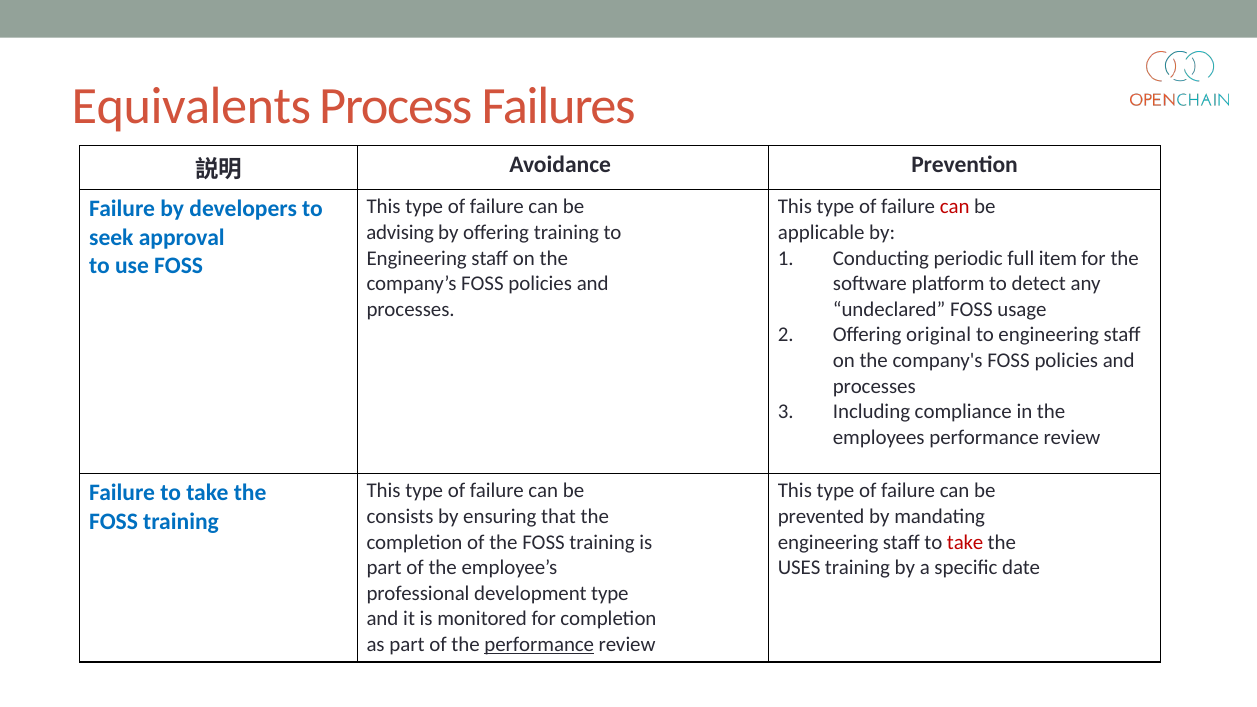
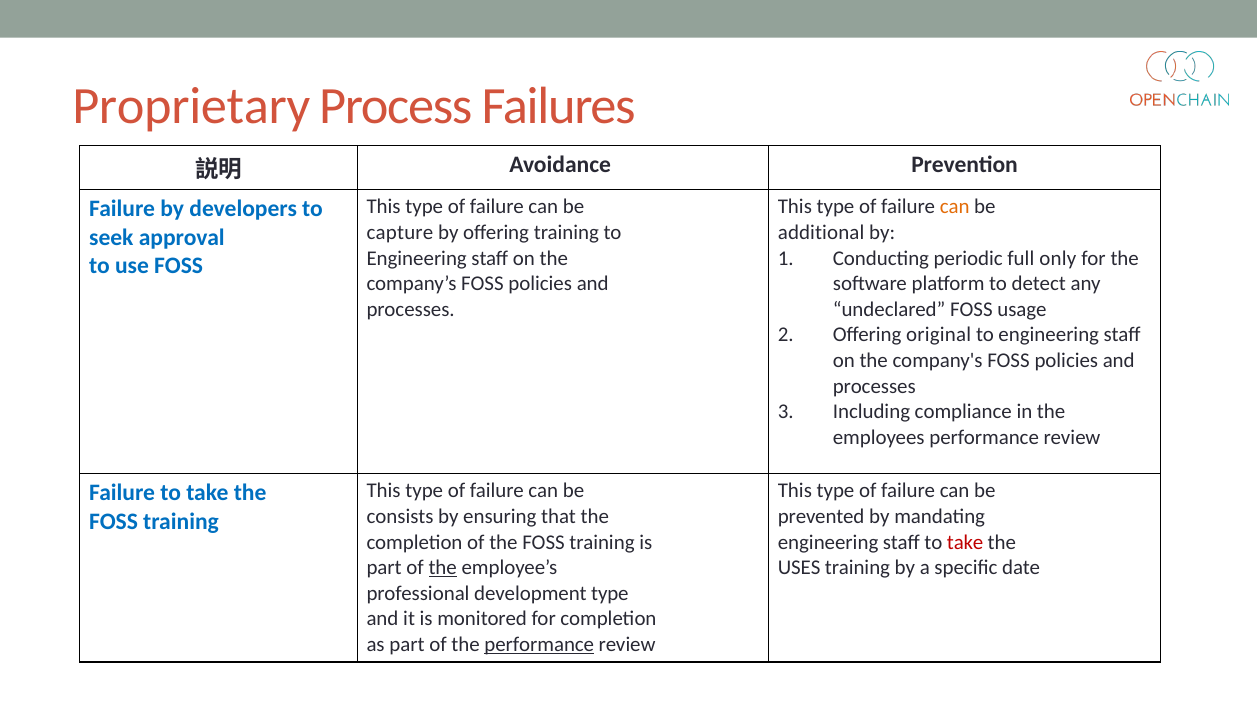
Equivalents: Equivalents -> Proprietary
can at (955, 207) colour: red -> orange
advising: advising -> capture
applicable: applicable -> additional
item: item -> only
the at (443, 568) underline: none -> present
